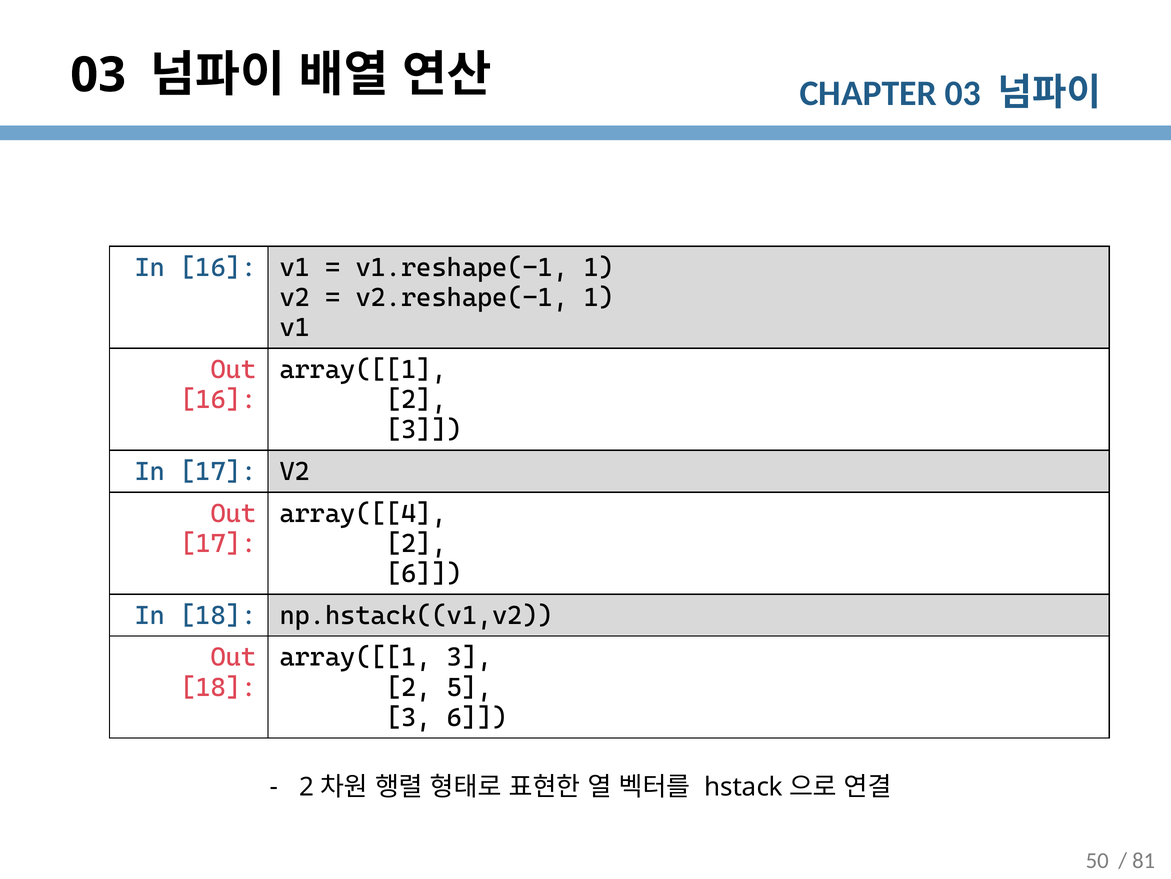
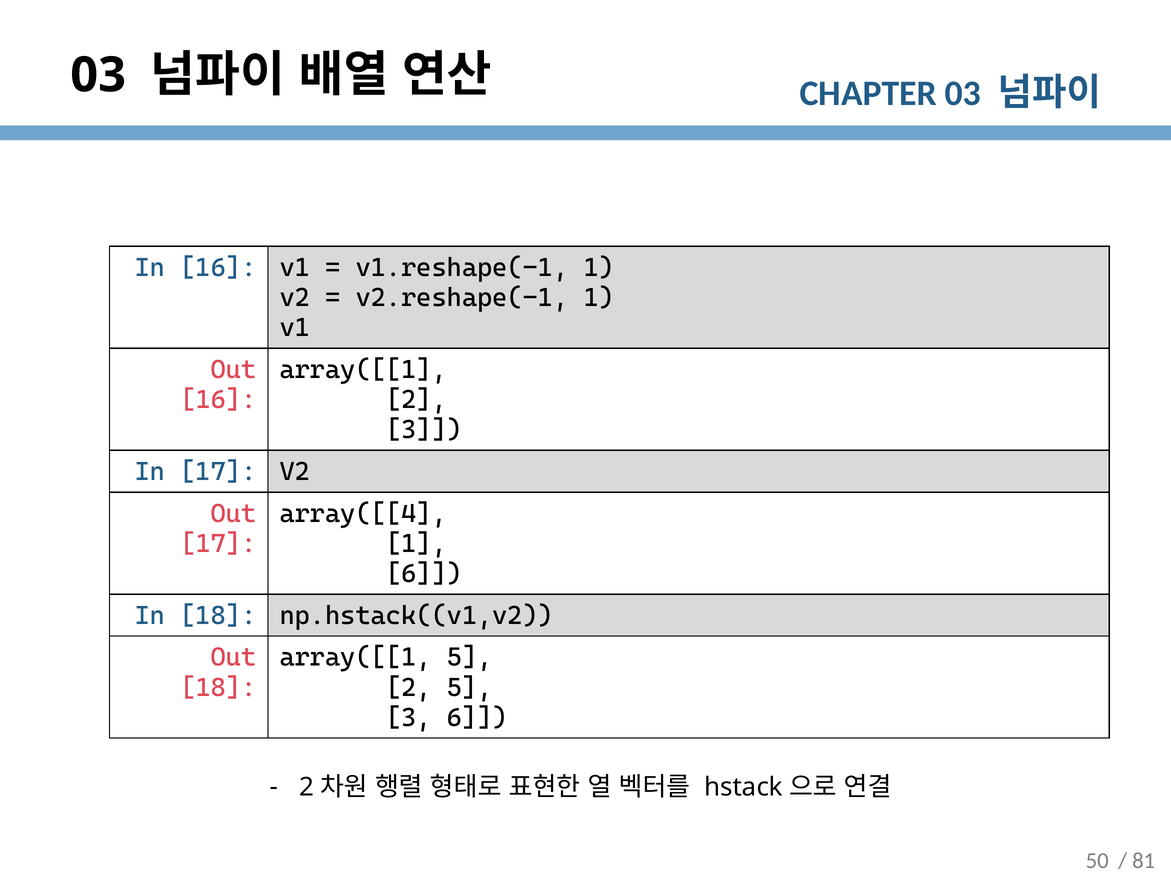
2 at (416, 543): 2 -> 1
array([[1 3: 3 -> 5
